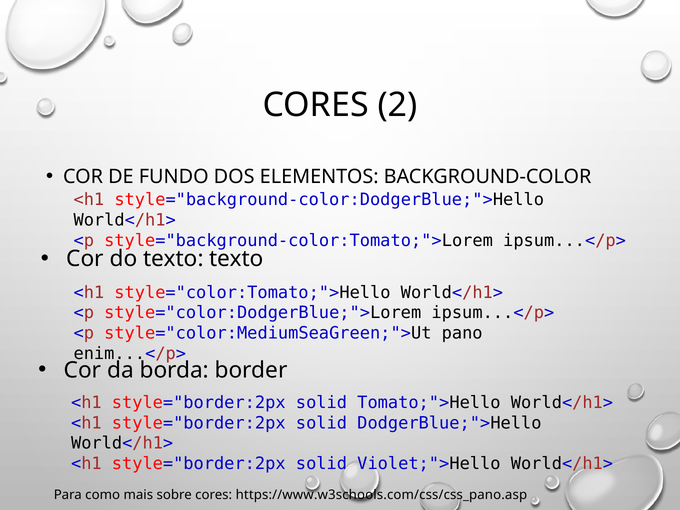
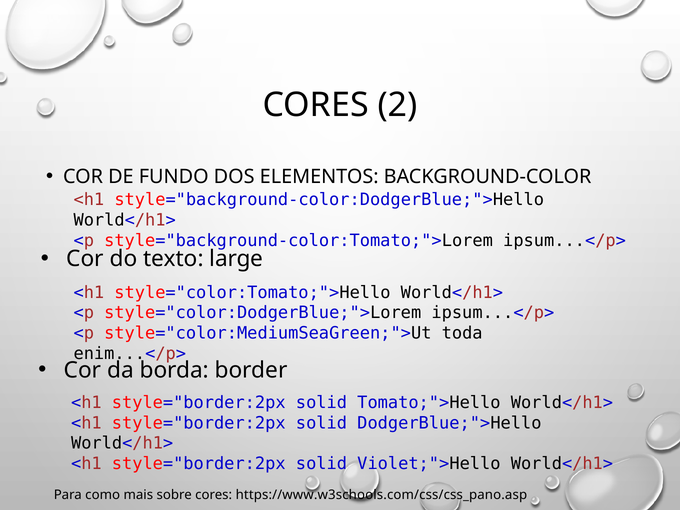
texto texto: texto -> large
pano: pano -> toda
